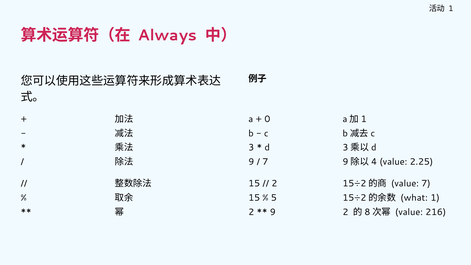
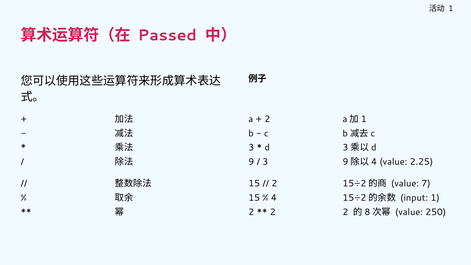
Always: Always -> Passed
0 at (267, 119): 0 -> 2
7 at (265, 162): 7 -> 3
5: 5 -> 4
what: what -> input
9 at (273, 212): 9 -> 2
216: 216 -> 250
